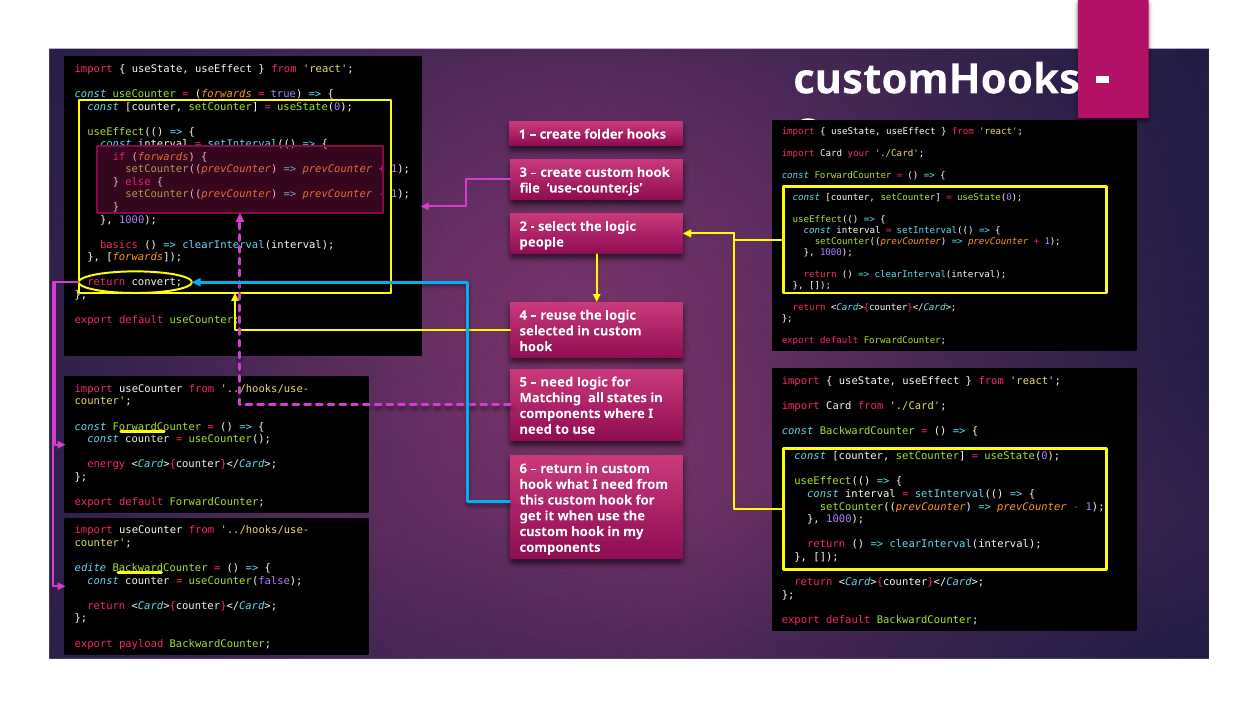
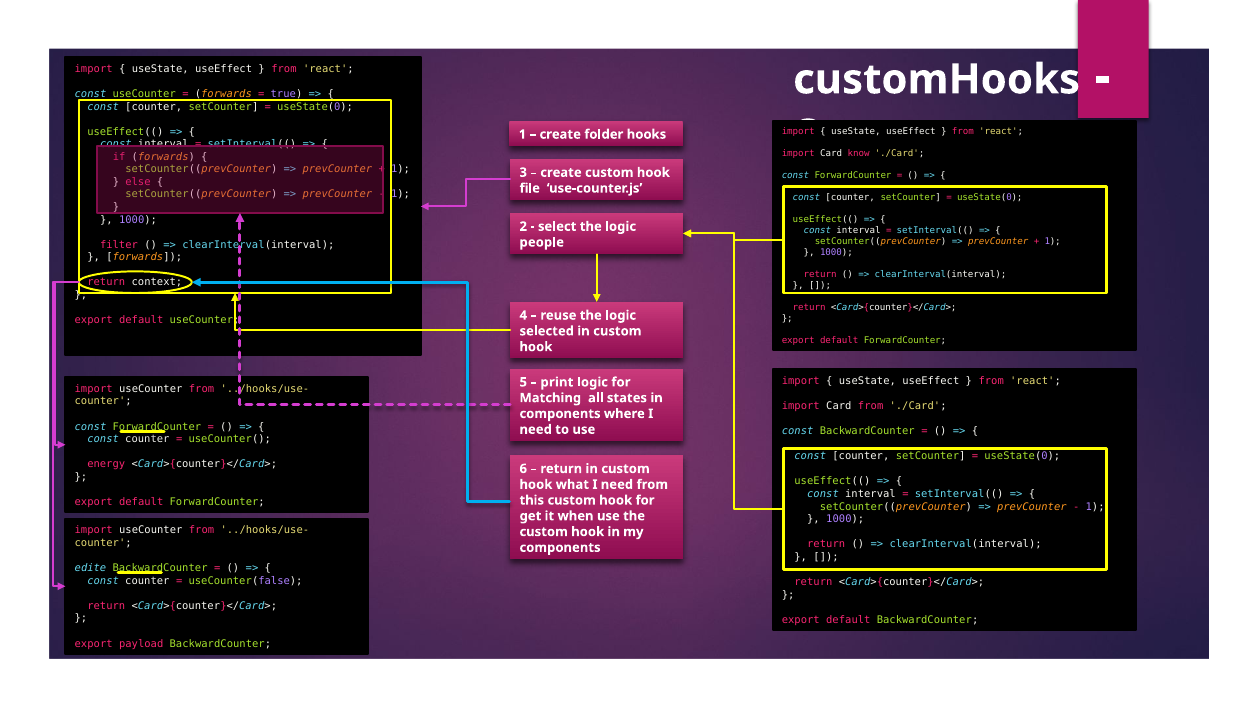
your: your -> know
basics: basics -> filter
convert: convert -> context
need at (557, 382): need -> print
